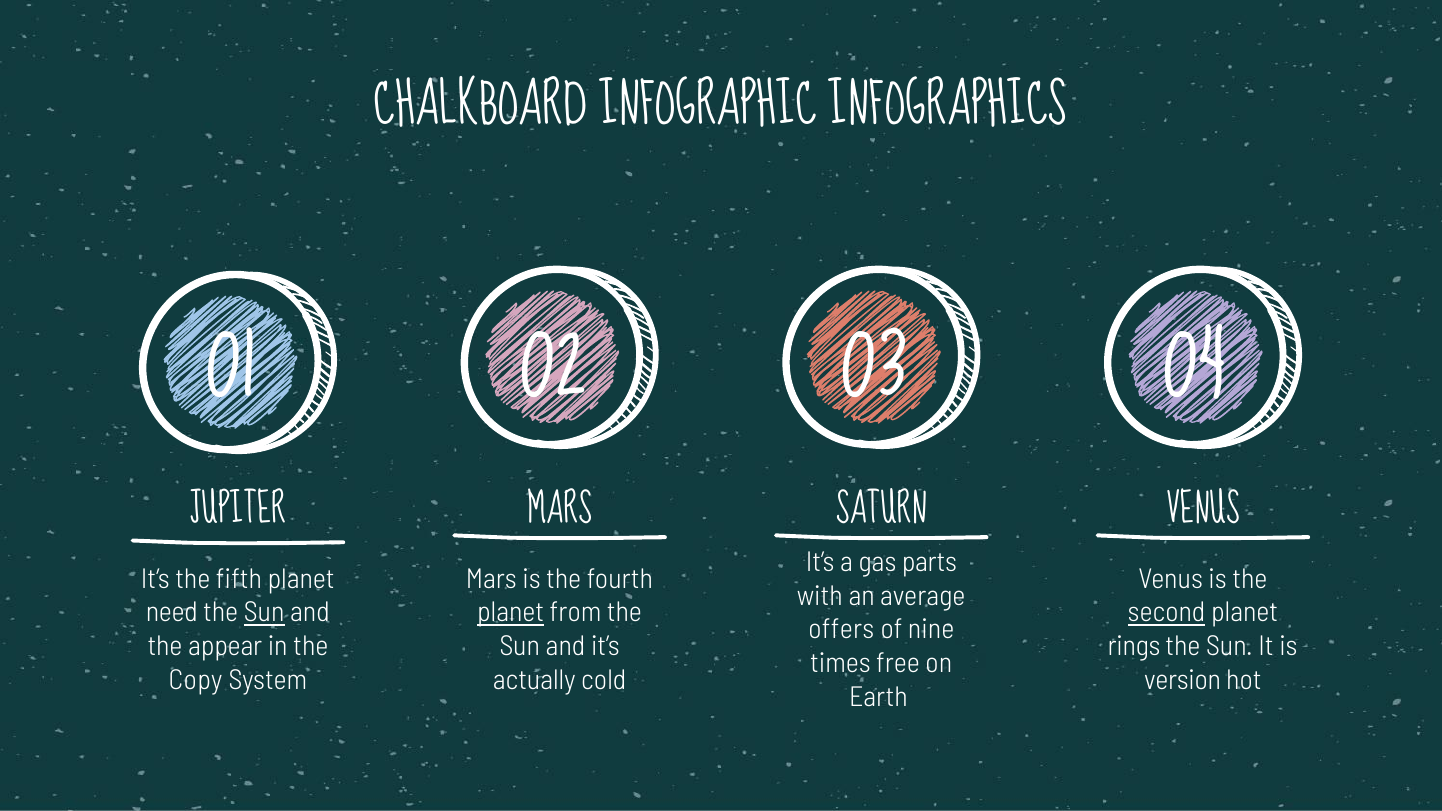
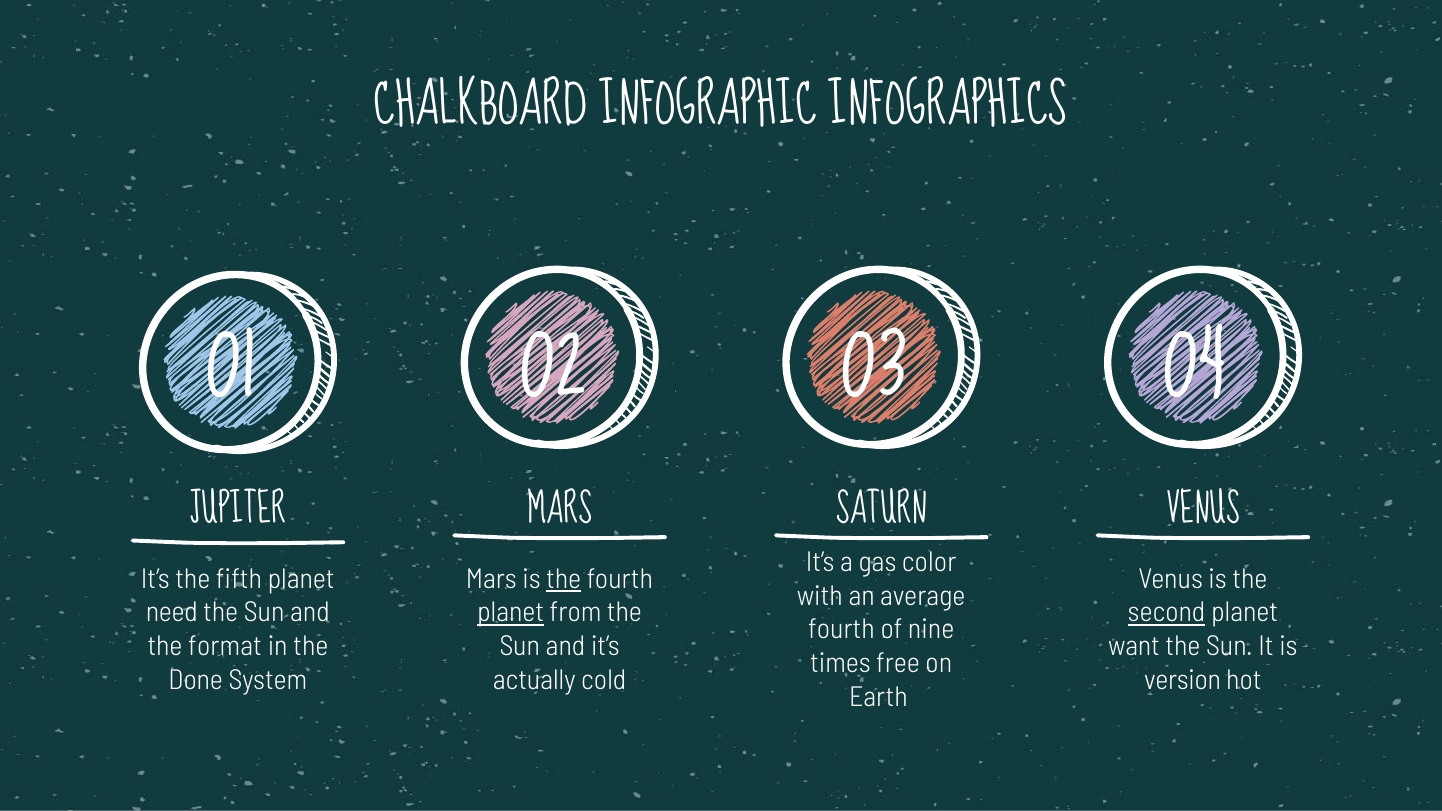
parts: parts -> color
the at (564, 579) underline: none -> present
Sun at (264, 613) underline: present -> none
offers at (841, 630): offers -> fourth
appear: appear -> format
rings: rings -> want
Copy: Copy -> Done
